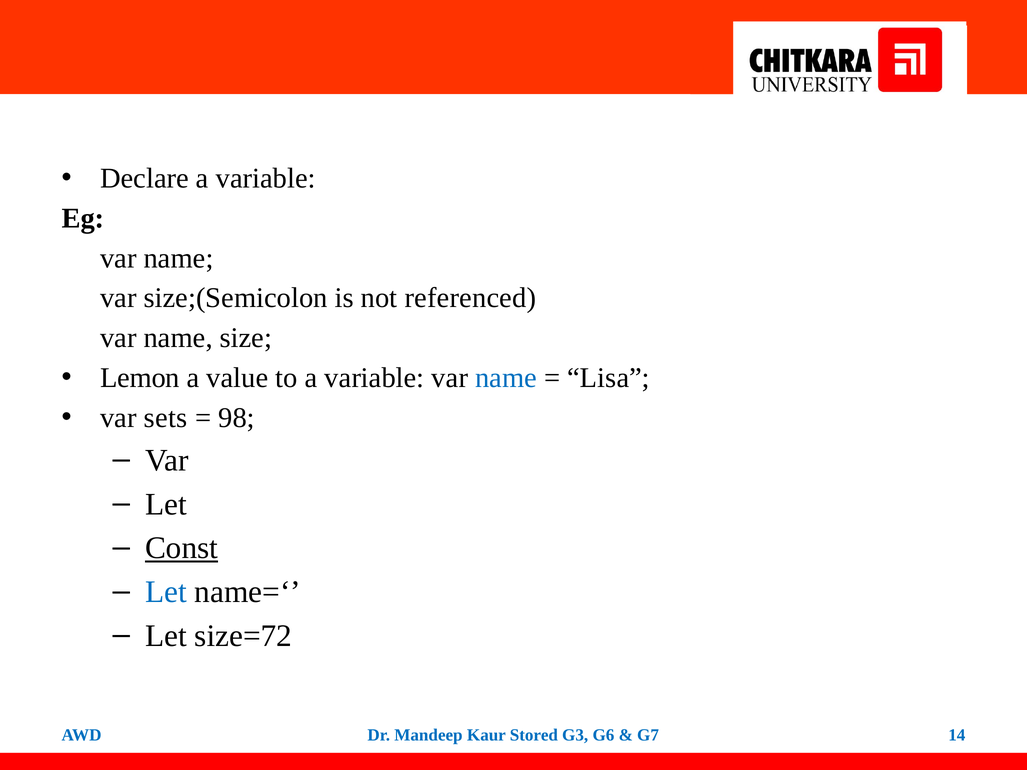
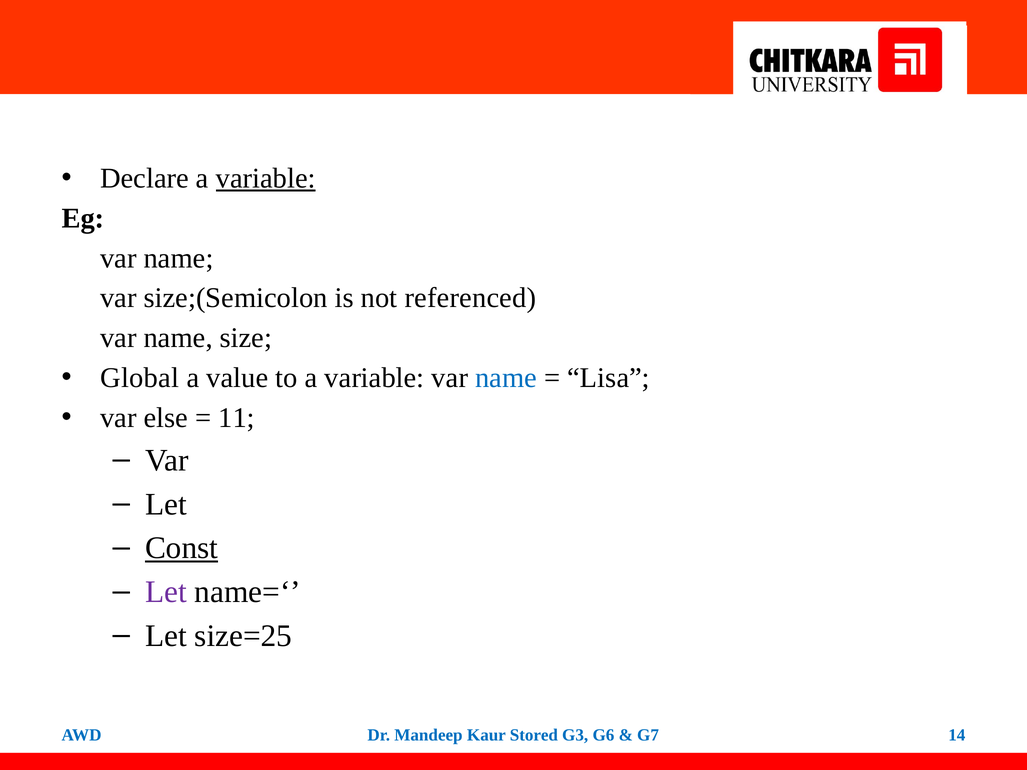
variable at (266, 178) underline: none -> present
Lemon: Lemon -> Global
sets: sets -> else
98: 98 -> 11
Let at (166, 592) colour: blue -> purple
size=72: size=72 -> size=25
